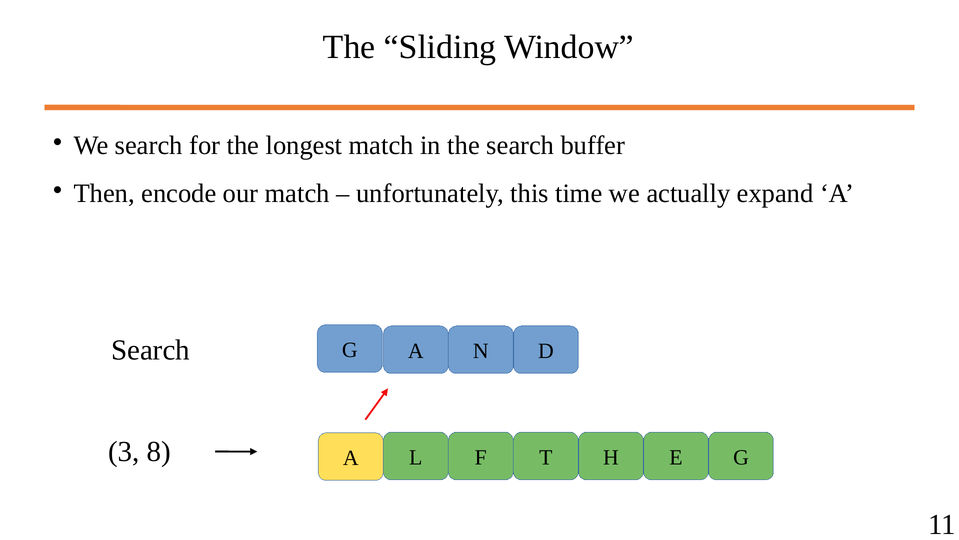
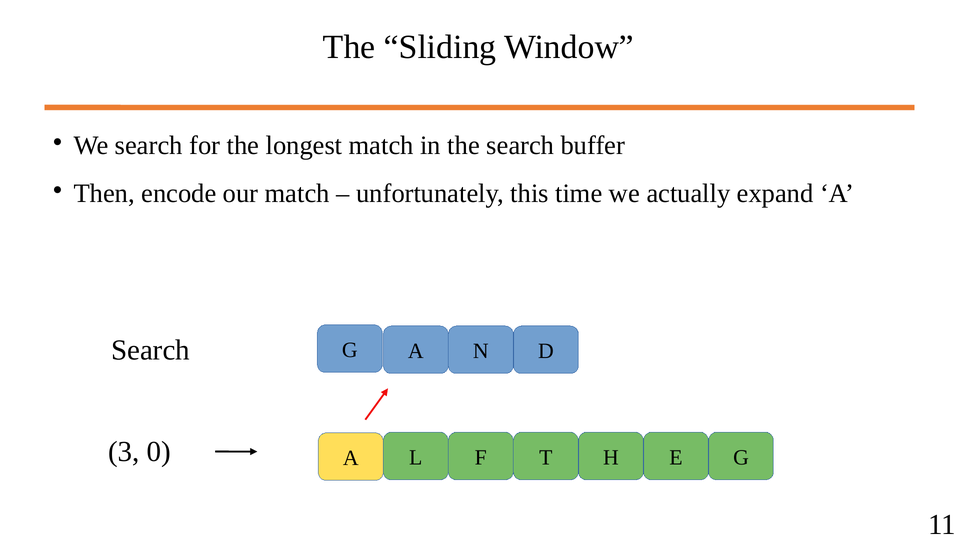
8: 8 -> 0
